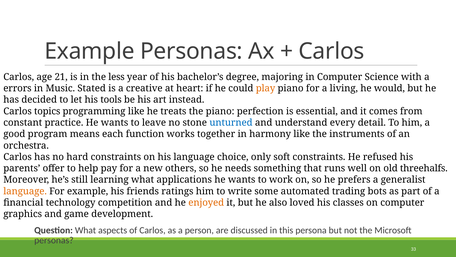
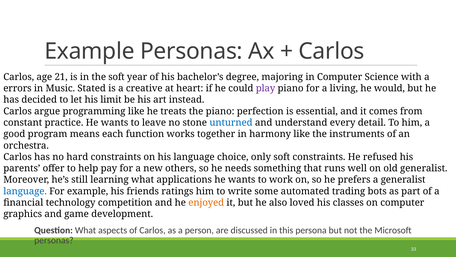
the less: less -> soft
play colour: orange -> purple
tools: tools -> limit
topics: topics -> argue
old threehalfs: threehalfs -> generalist
language at (25, 191) colour: orange -> blue
